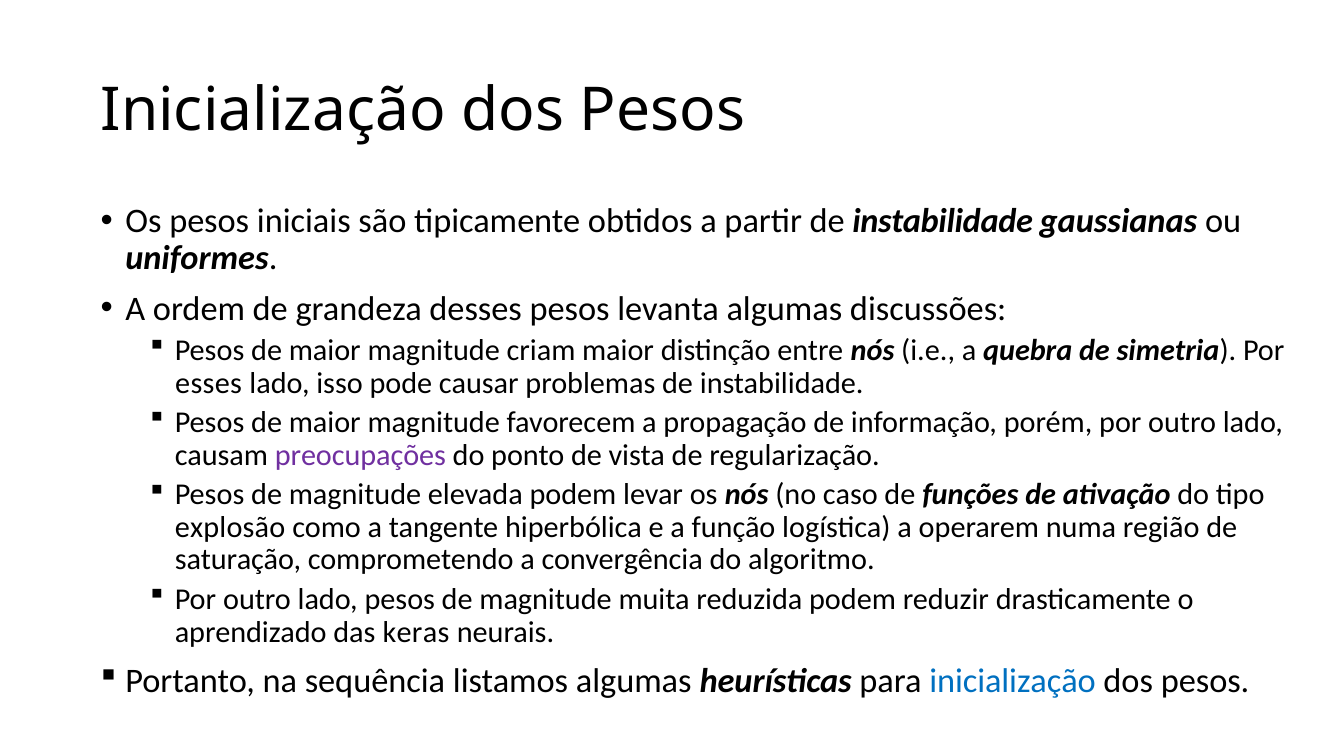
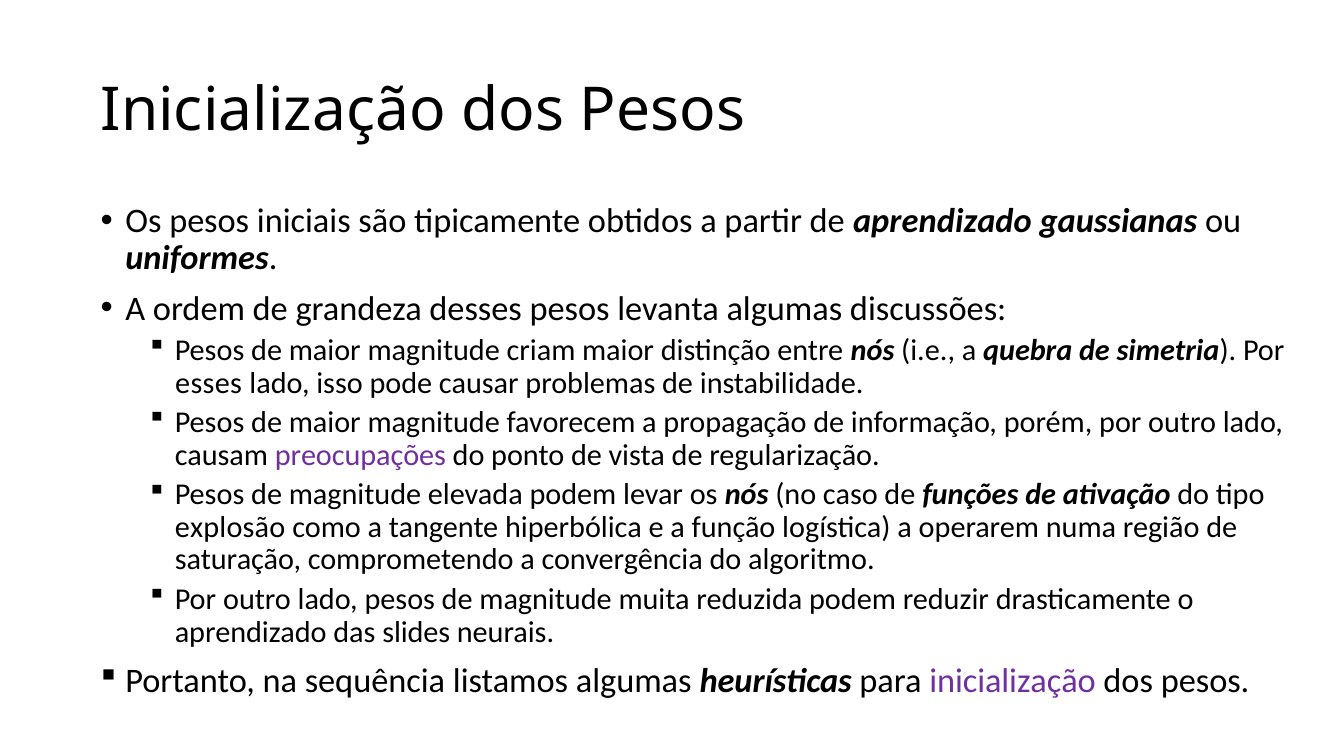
partir de instabilidade: instabilidade -> aprendizado
keras: keras -> slides
inicialização at (1013, 681) colour: blue -> purple
